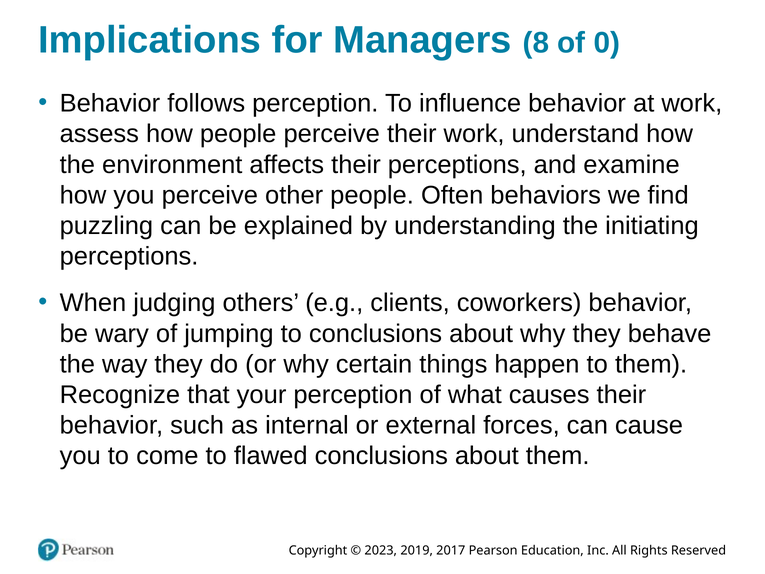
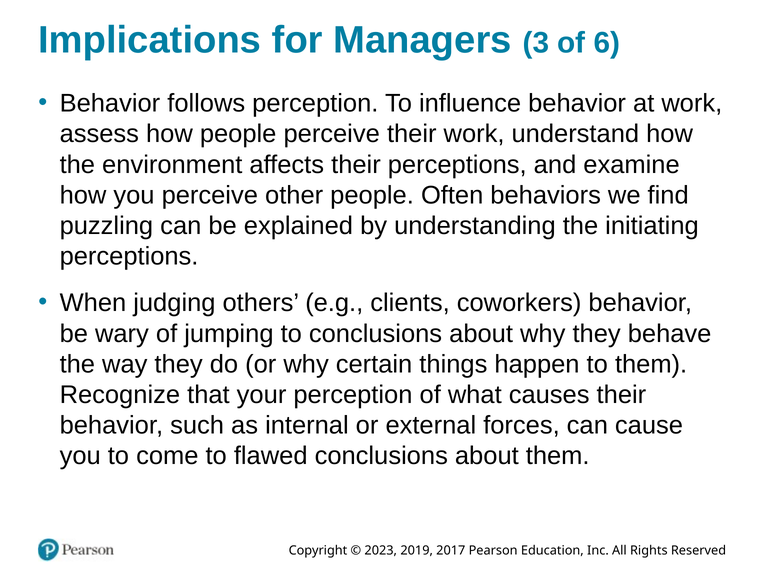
8: 8 -> 3
0: 0 -> 6
